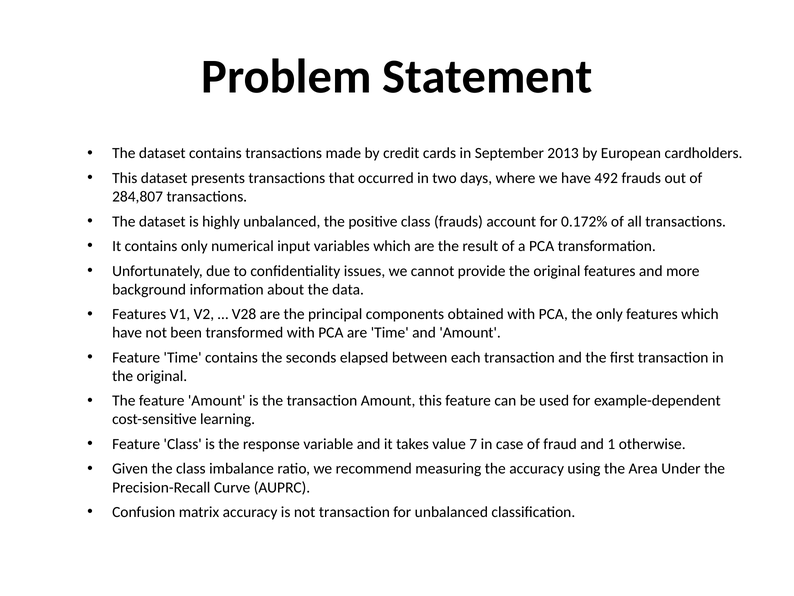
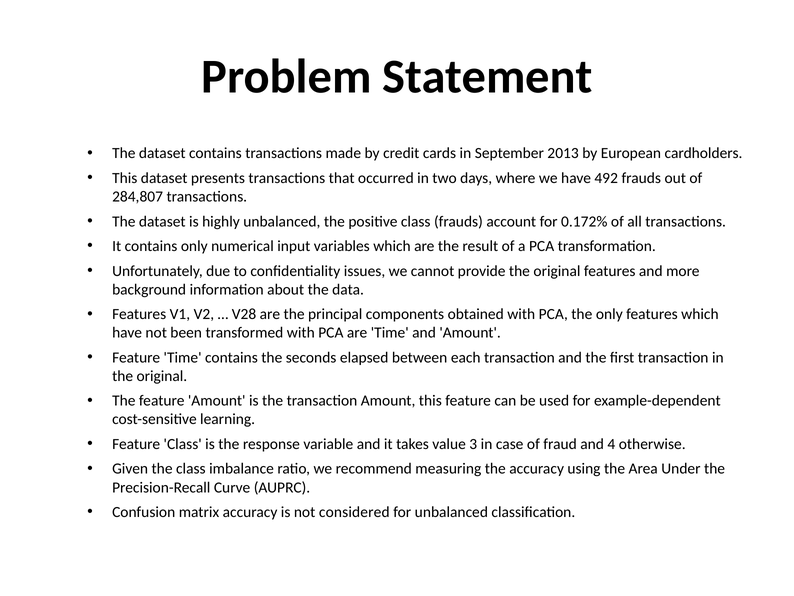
7: 7 -> 3
1: 1 -> 4
not transaction: transaction -> considered
